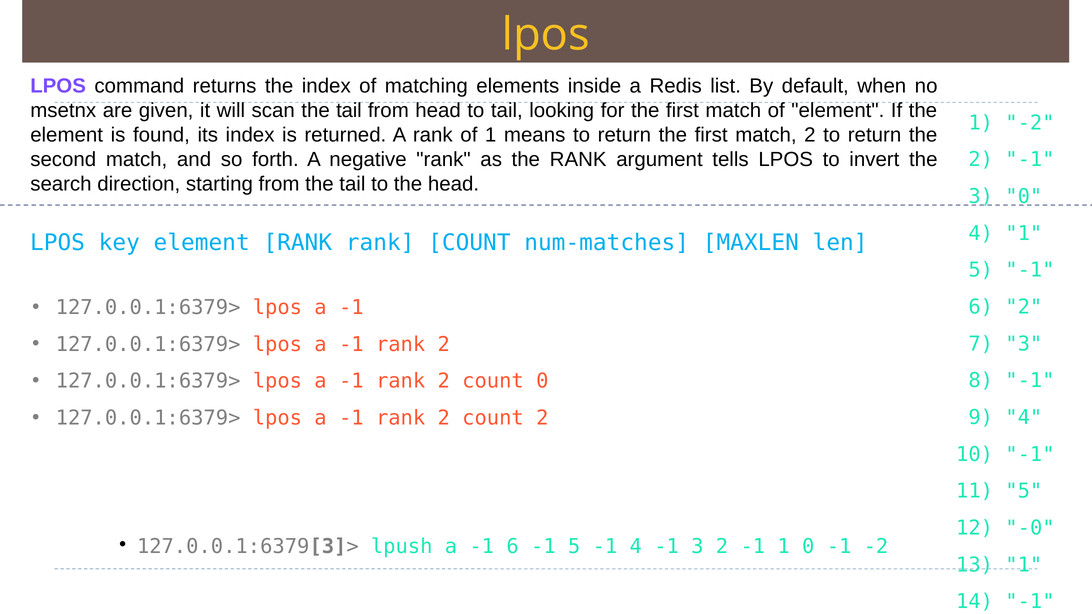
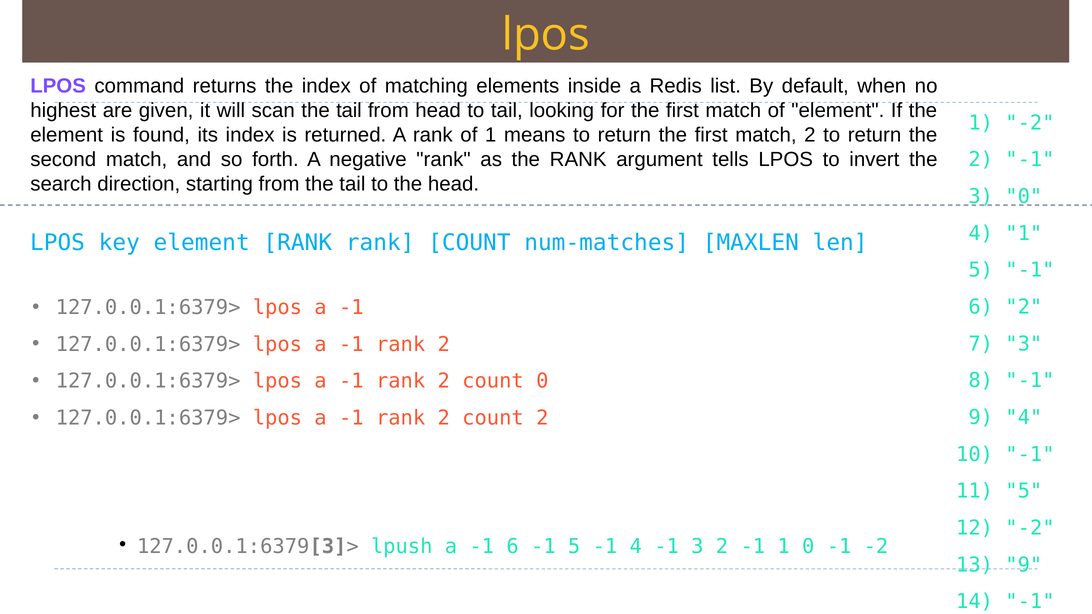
msetnx: msetnx -> highest
12 -0: -0 -> -2
13 1: 1 -> 9
